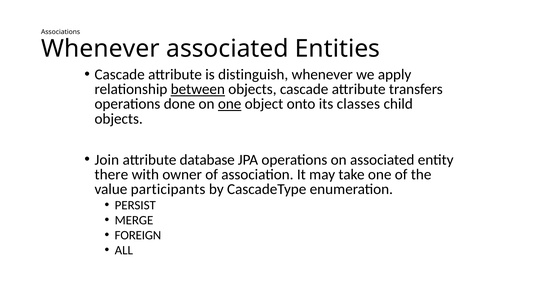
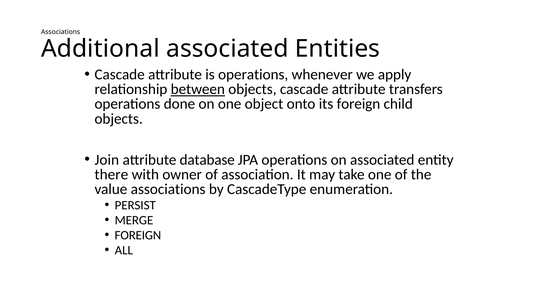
Whenever at (100, 49): Whenever -> Additional
is distinguish: distinguish -> operations
one at (230, 104) underline: present -> none
its classes: classes -> foreign
value participants: participants -> associations
